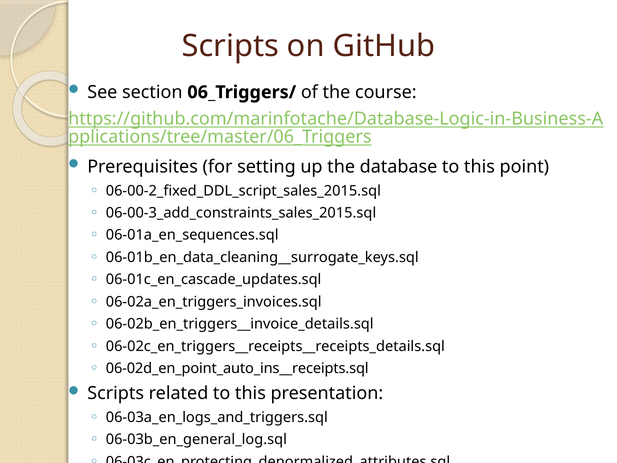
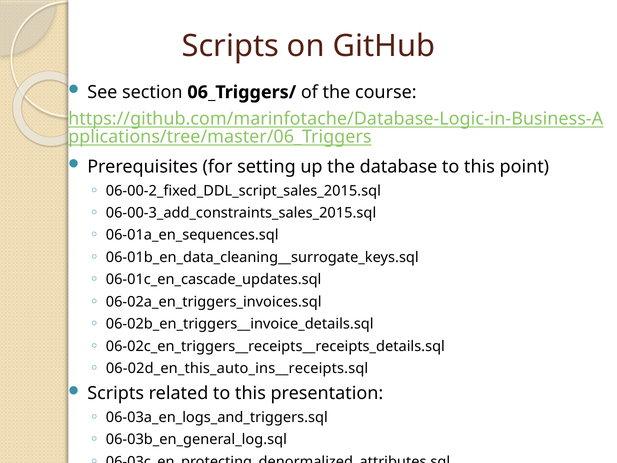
06-02d_en_point_auto_ins__receipts.sql: 06-02d_en_point_auto_ins__receipts.sql -> 06-02d_en_this_auto_ins__receipts.sql
